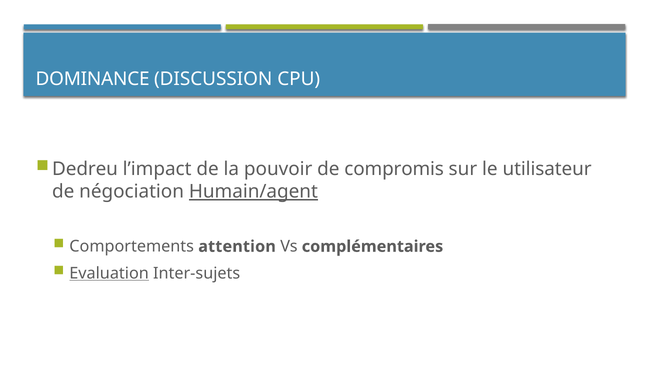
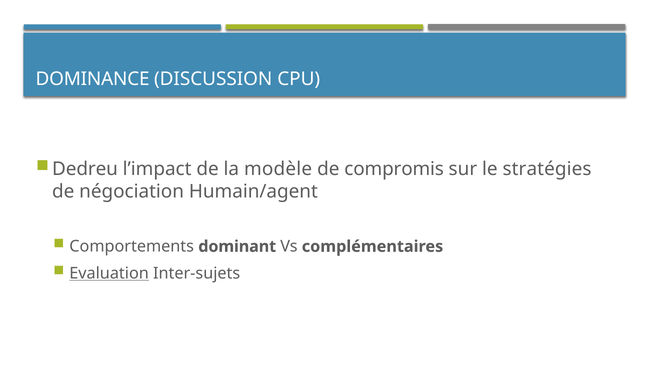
pouvoir: pouvoir -> modèle
utilisateur: utilisateur -> stratégies
Humain/agent underline: present -> none
attention: attention -> dominant
